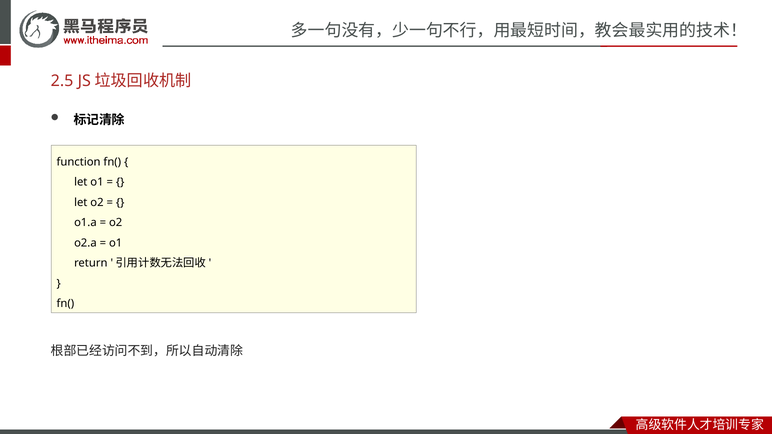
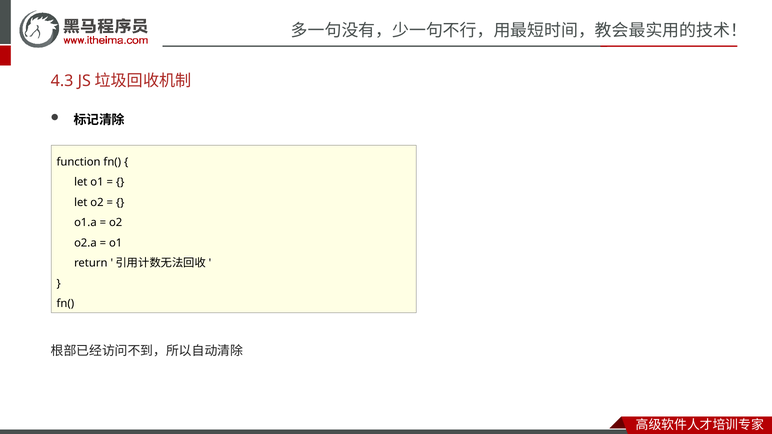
2.5: 2.5 -> 4.3
